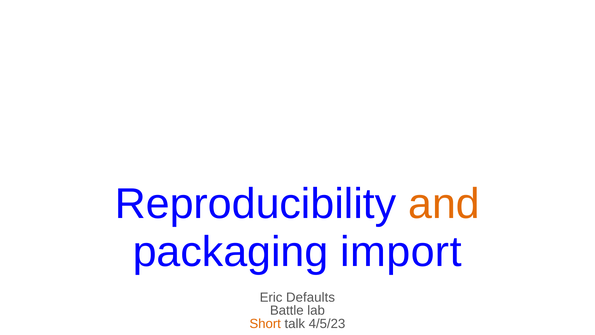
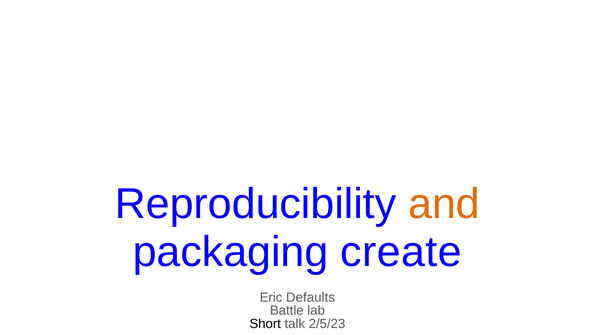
import: import -> create
Short colour: orange -> black
4/5/23: 4/5/23 -> 2/5/23
